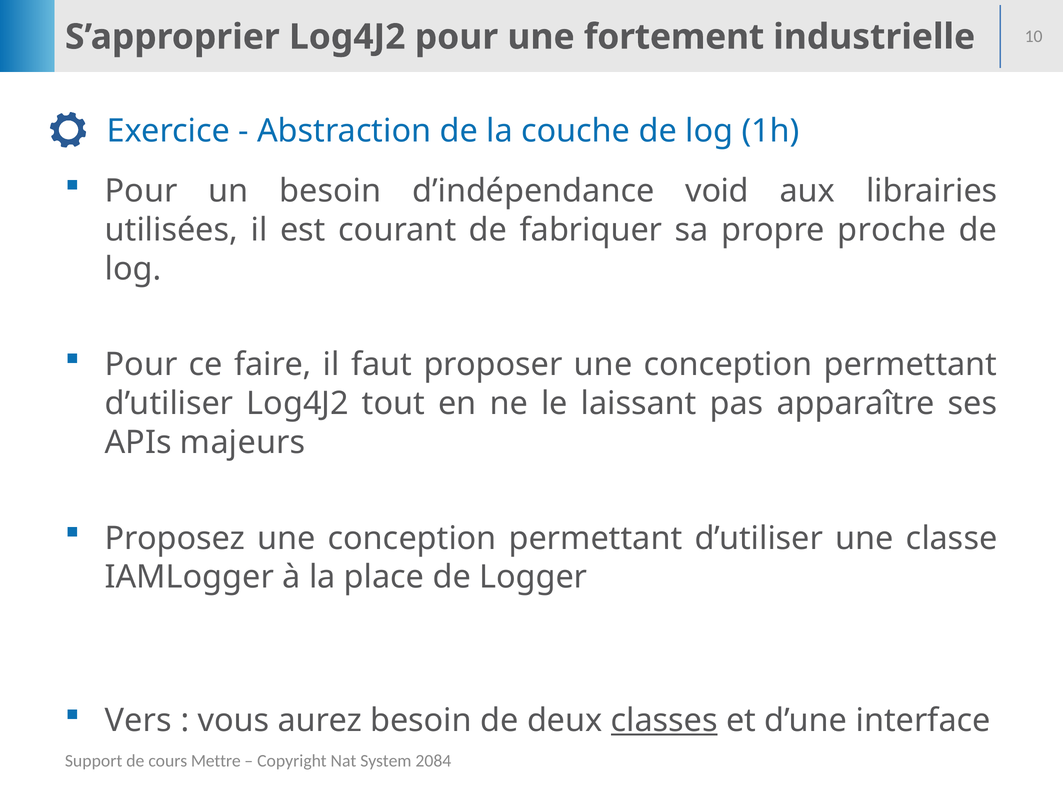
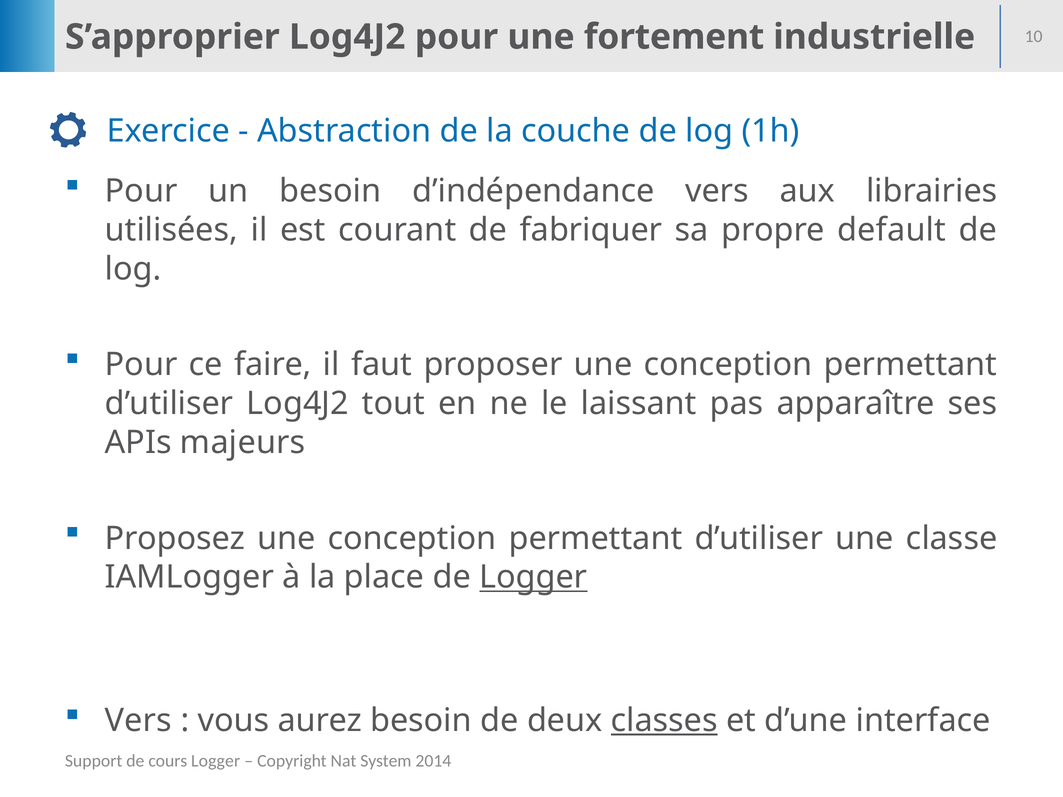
d’indépendance void: void -> vers
proche: proche -> default
Logger at (533, 577) underline: none -> present
cours Mettre: Mettre -> Logger
2084: 2084 -> 2014
